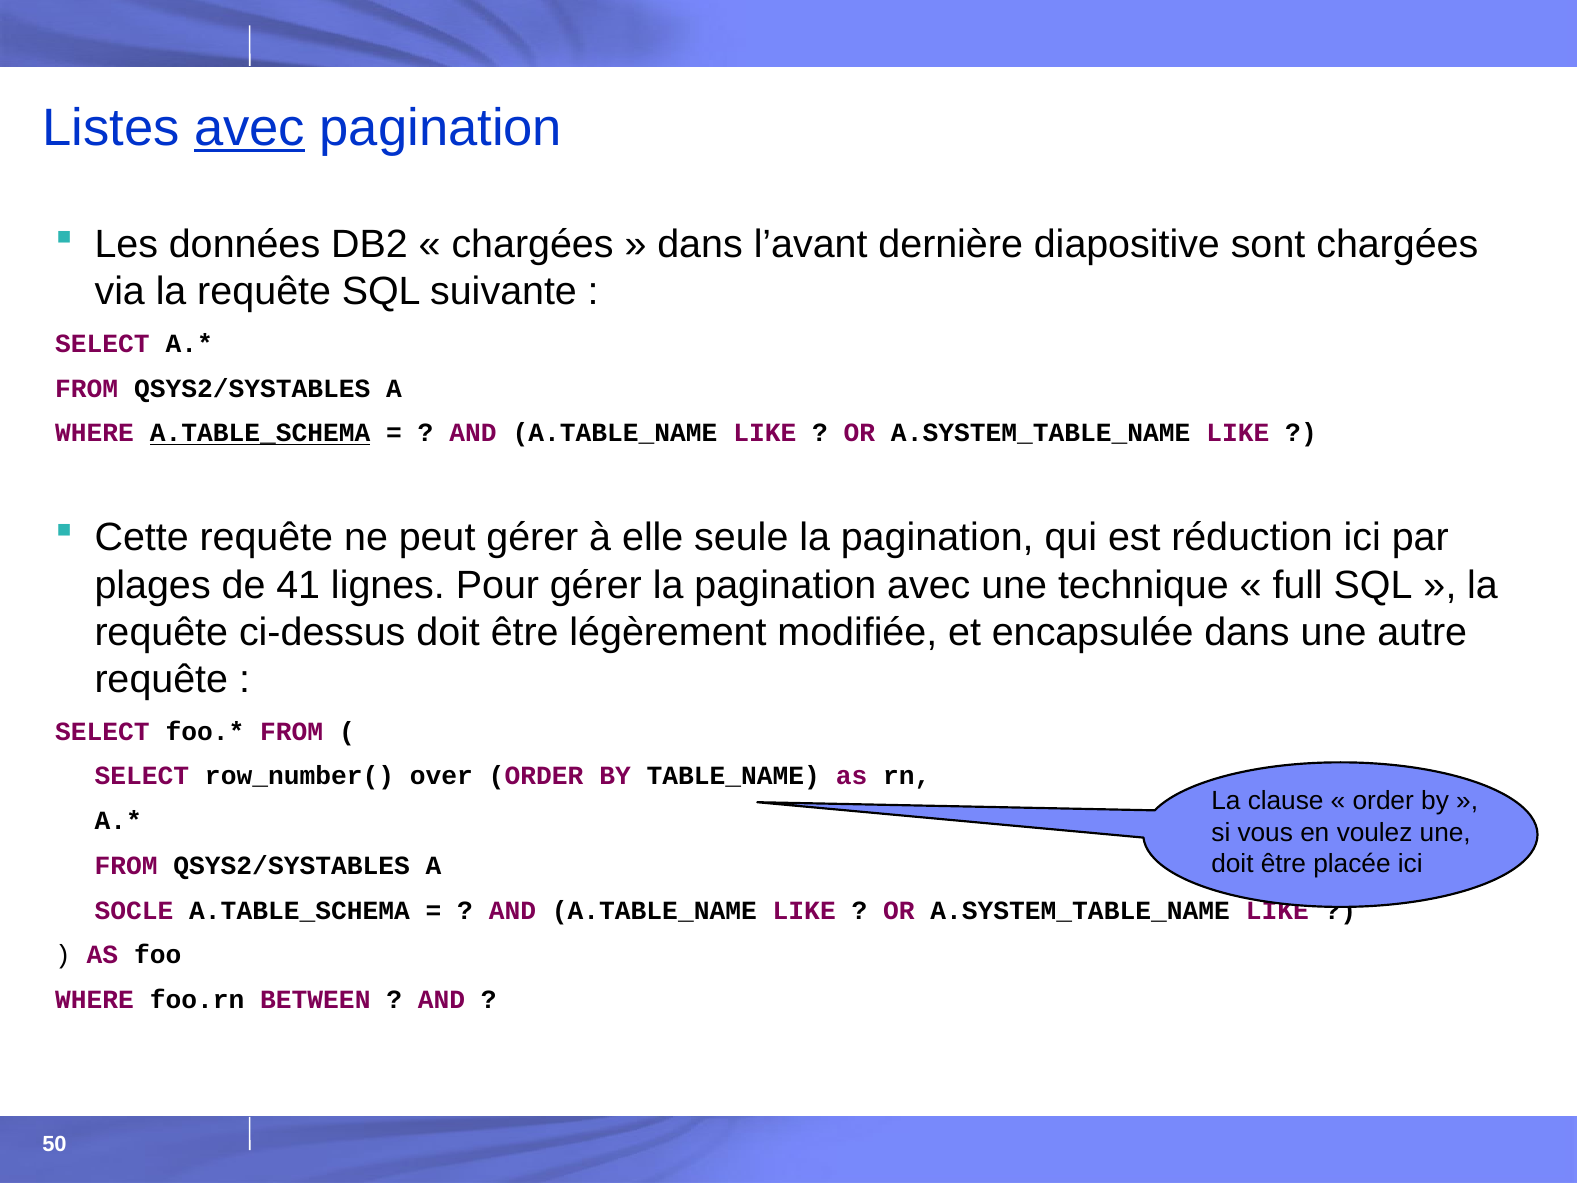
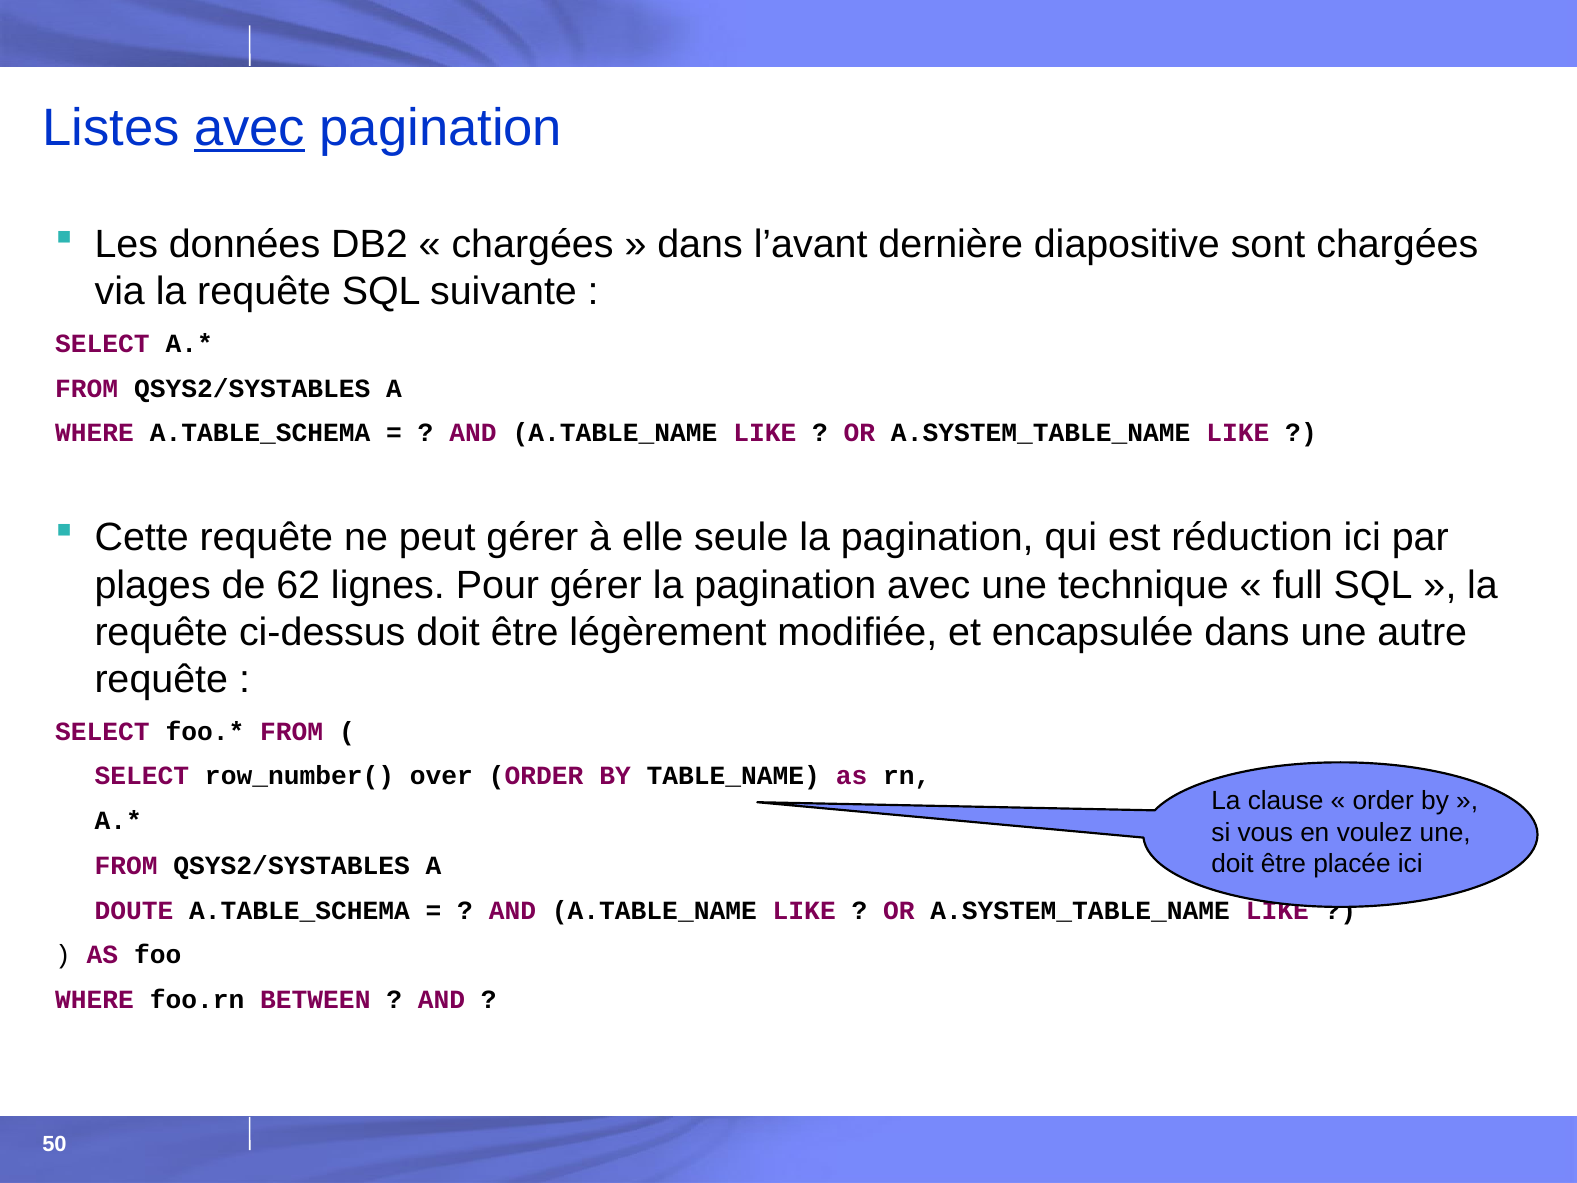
A.TABLE_SCHEMA at (260, 433) underline: present -> none
41: 41 -> 62
SOCLE: SOCLE -> DOUTE
